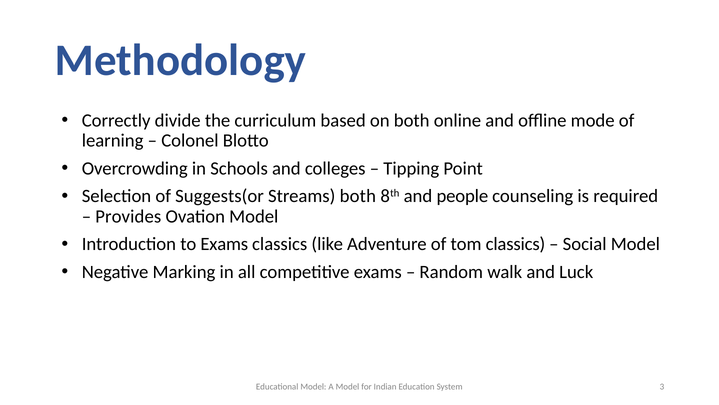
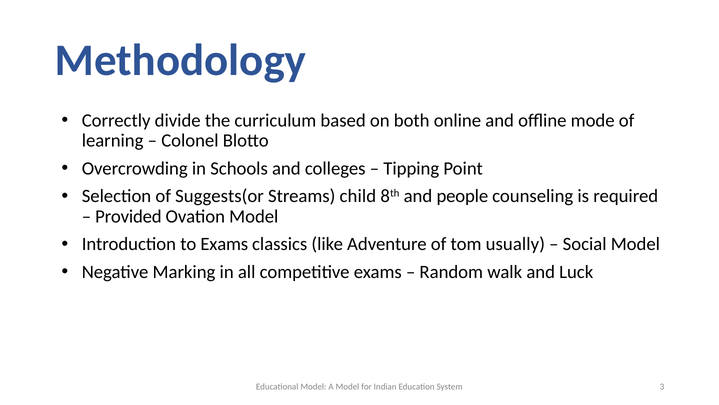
Streams both: both -> child
Provides: Provides -> Provided
tom classics: classics -> usually
